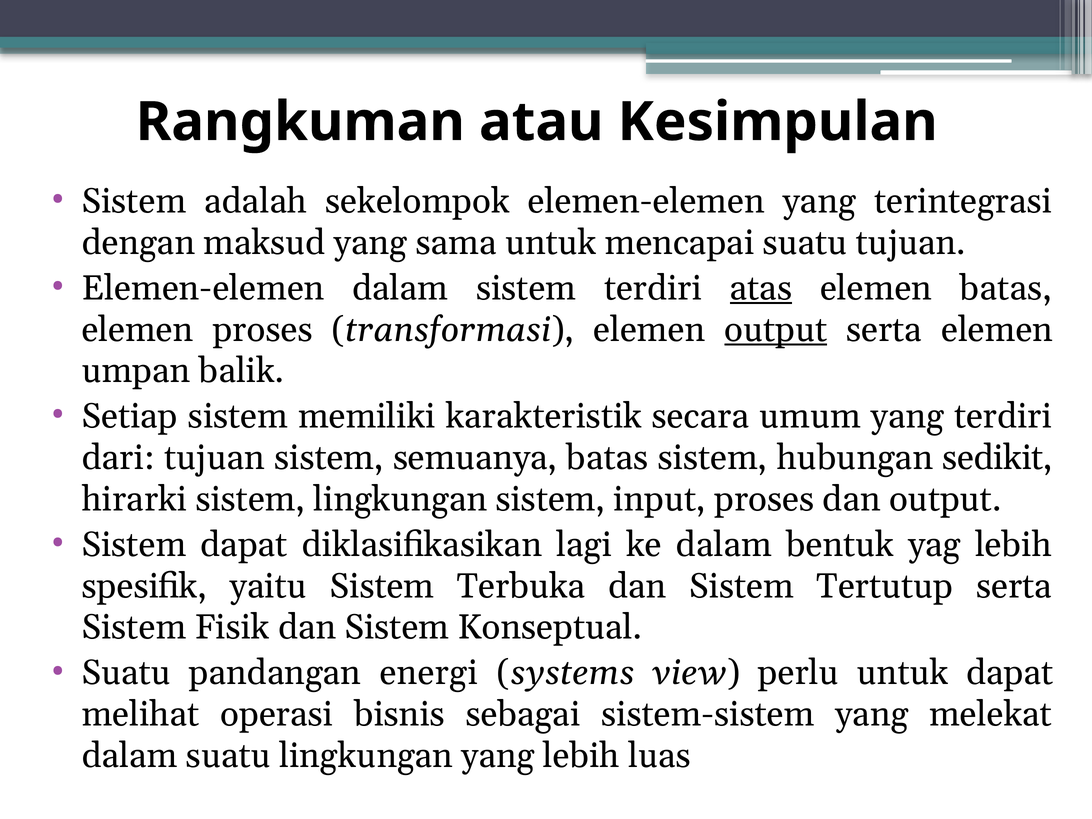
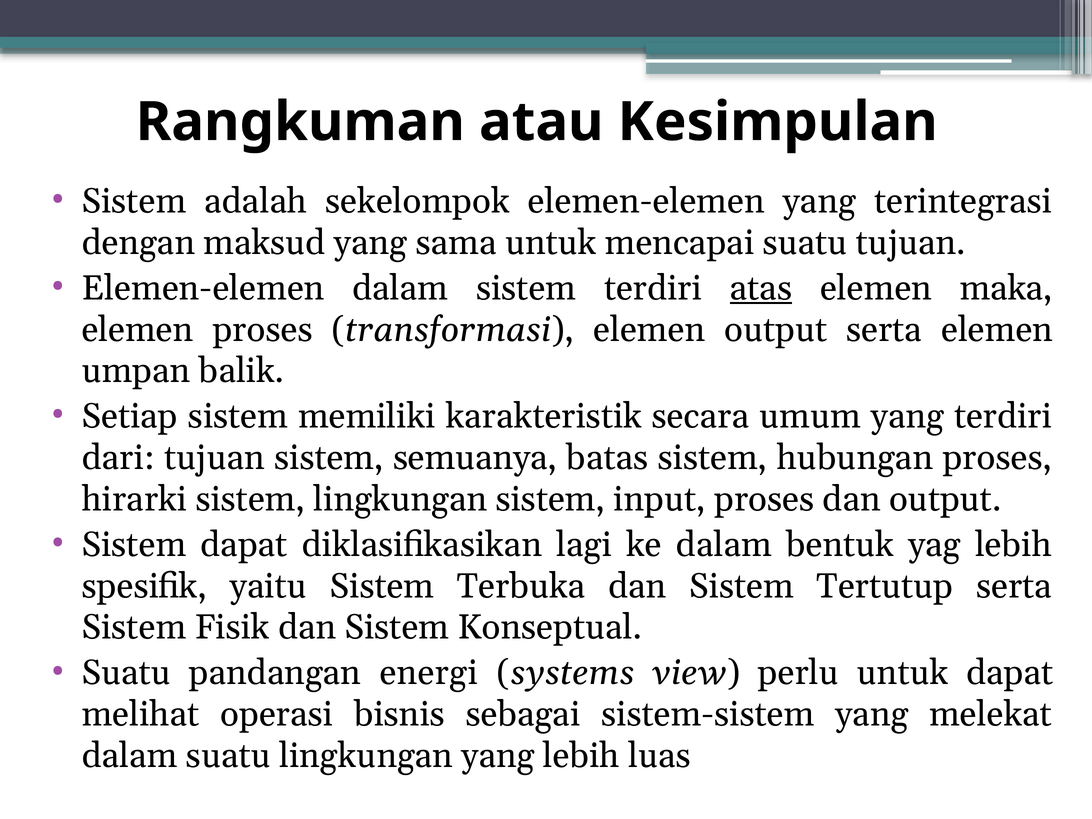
elemen batas: batas -> maka
output at (776, 330) underline: present -> none
hubungan sedikit: sedikit -> proses
